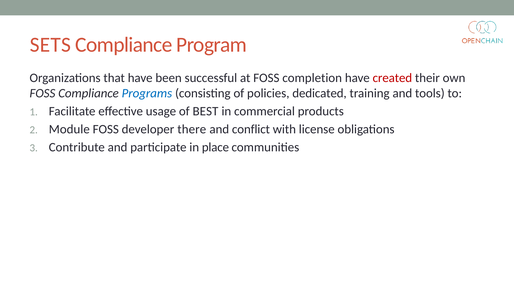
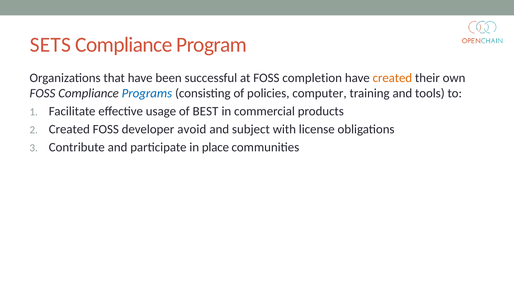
created at (392, 78) colour: red -> orange
dedicated: dedicated -> computer
Module at (69, 129): Module -> Created
there: there -> avoid
conflict: conflict -> subject
